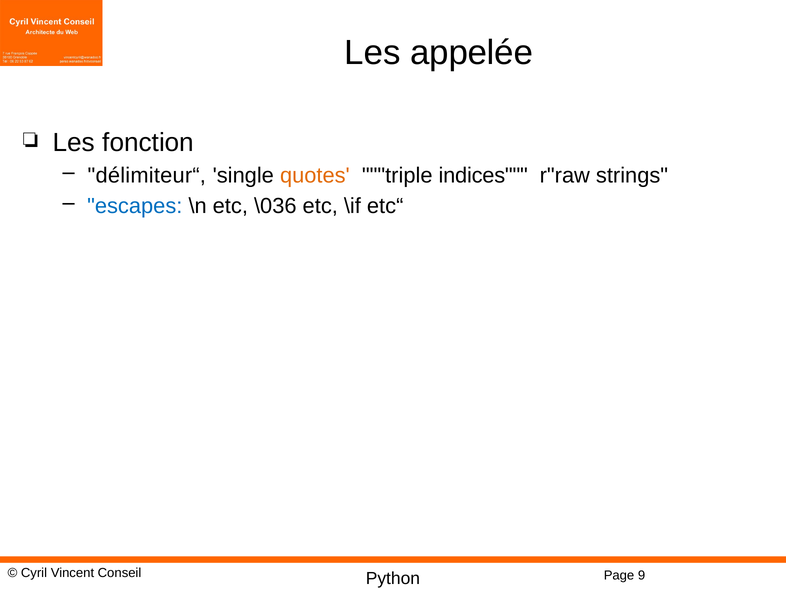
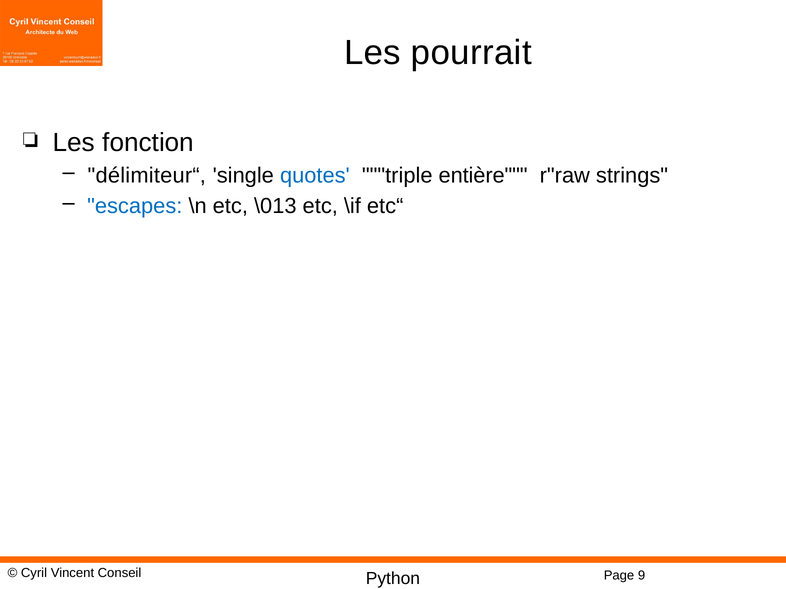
appelée: appelée -> pourrait
quotes colour: orange -> blue
indices: indices -> entière
\036: \036 -> \013
